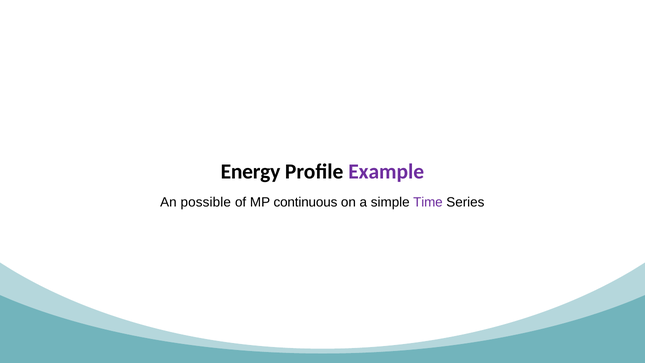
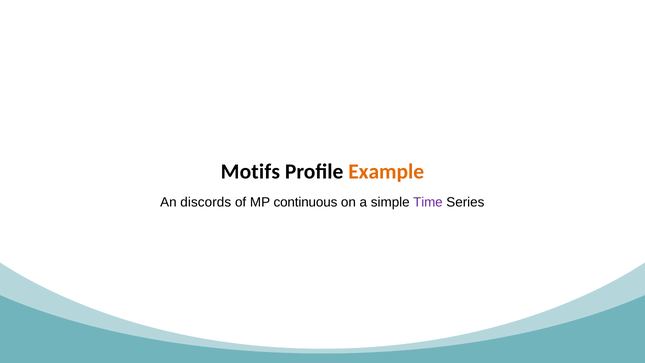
Energy: Energy -> Motifs
Example colour: purple -> orange
possible: possible -> discords
